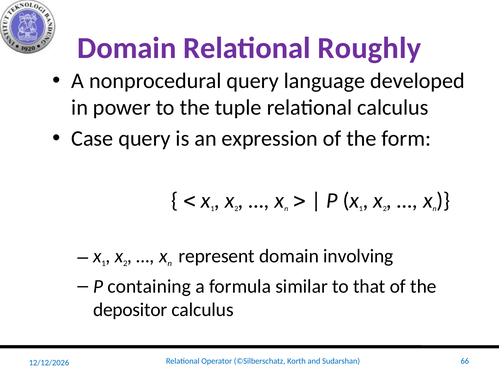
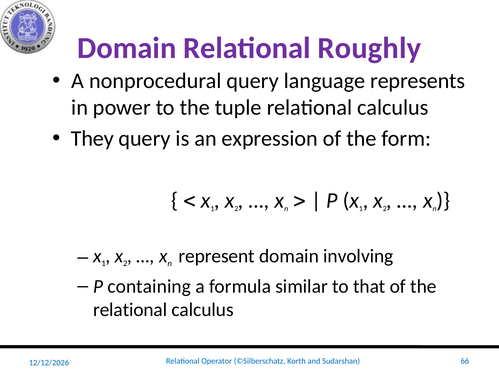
developed: developed -> represents
Case: Case -> They
depositor at (130, 310): depositor -> relational
